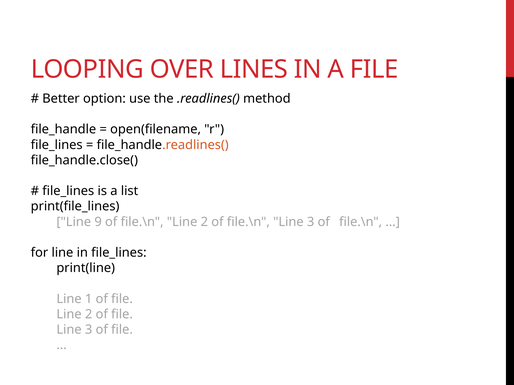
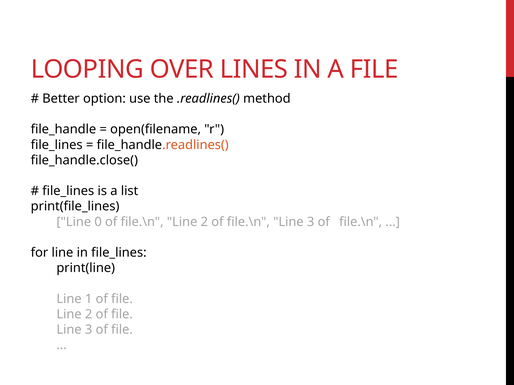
9: 9 -> 0
